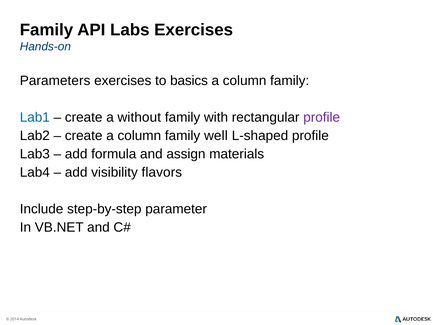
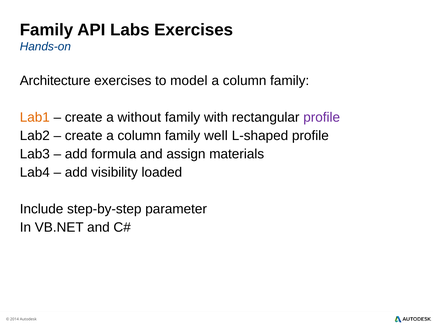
Parameters: Parameters -> Architecture
basics: basics -> model
Lab1 colour: blue -> orange
flavors: flavors -> loaded
